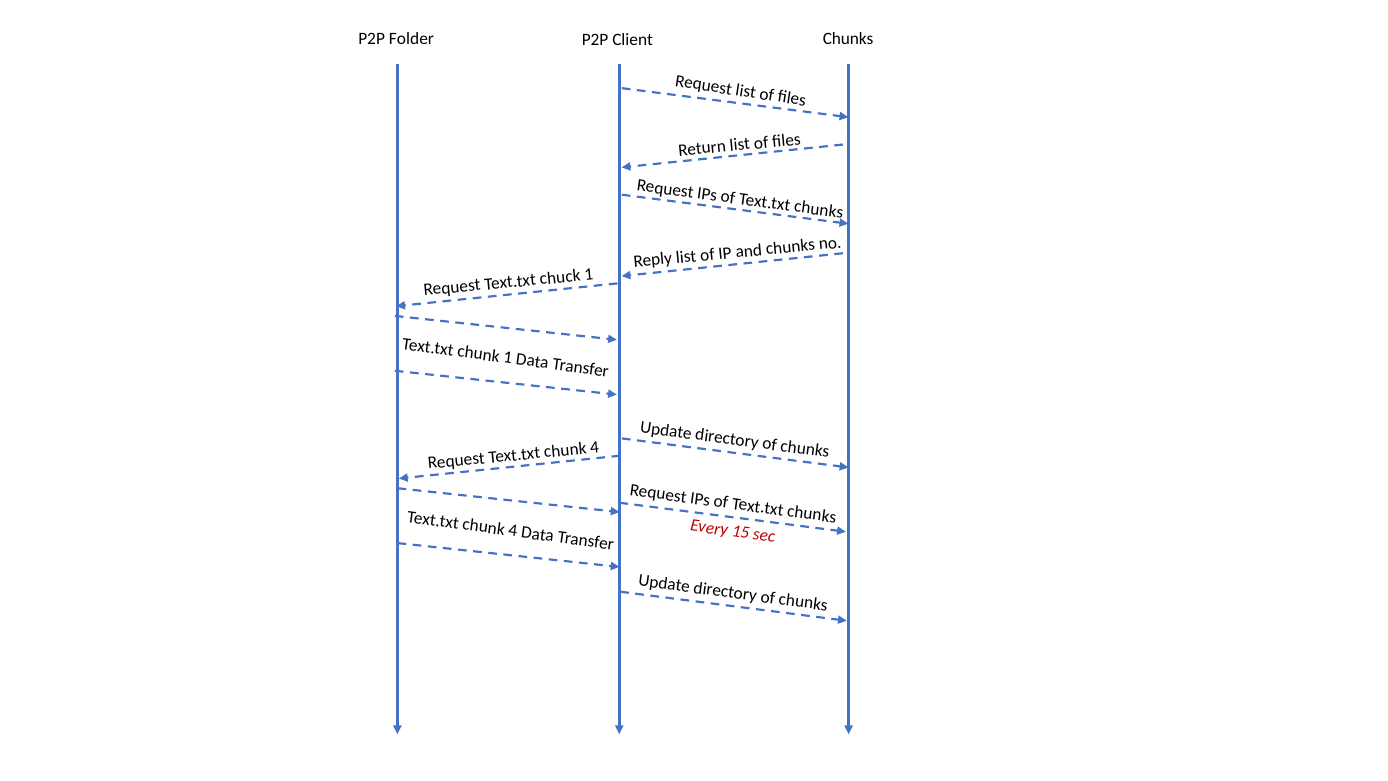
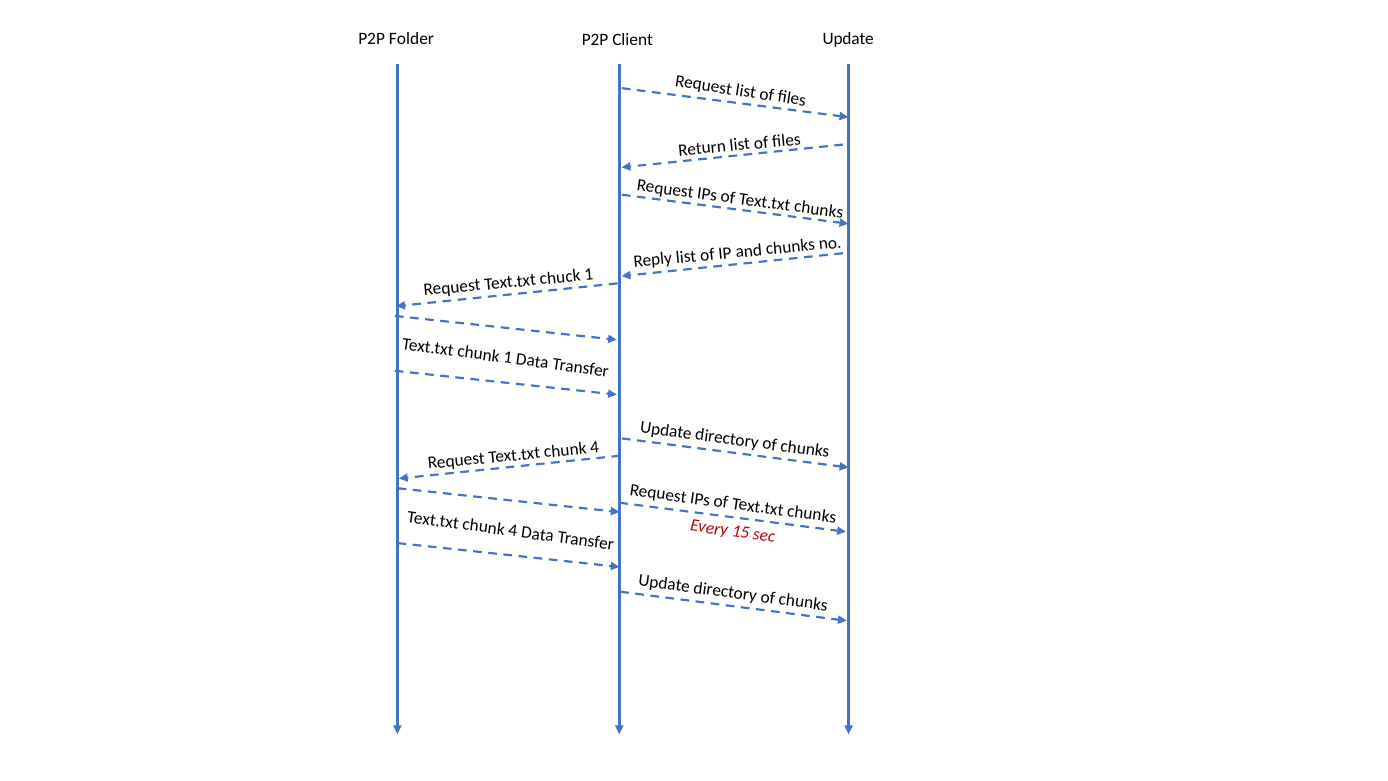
Client Chunks: Chunks -> Update
